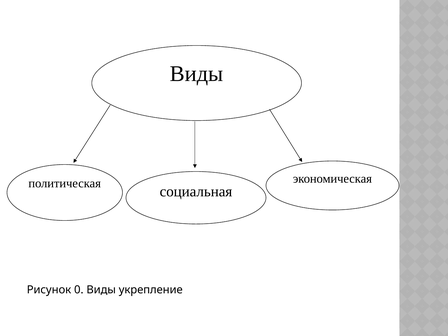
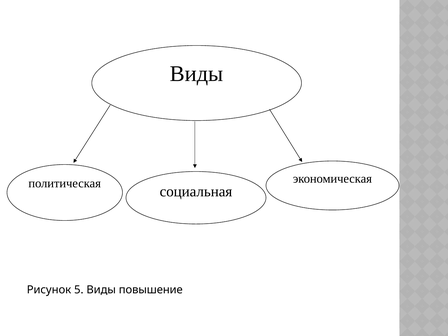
0: 0 -> 5
укрепление: укрепление -> повышение
